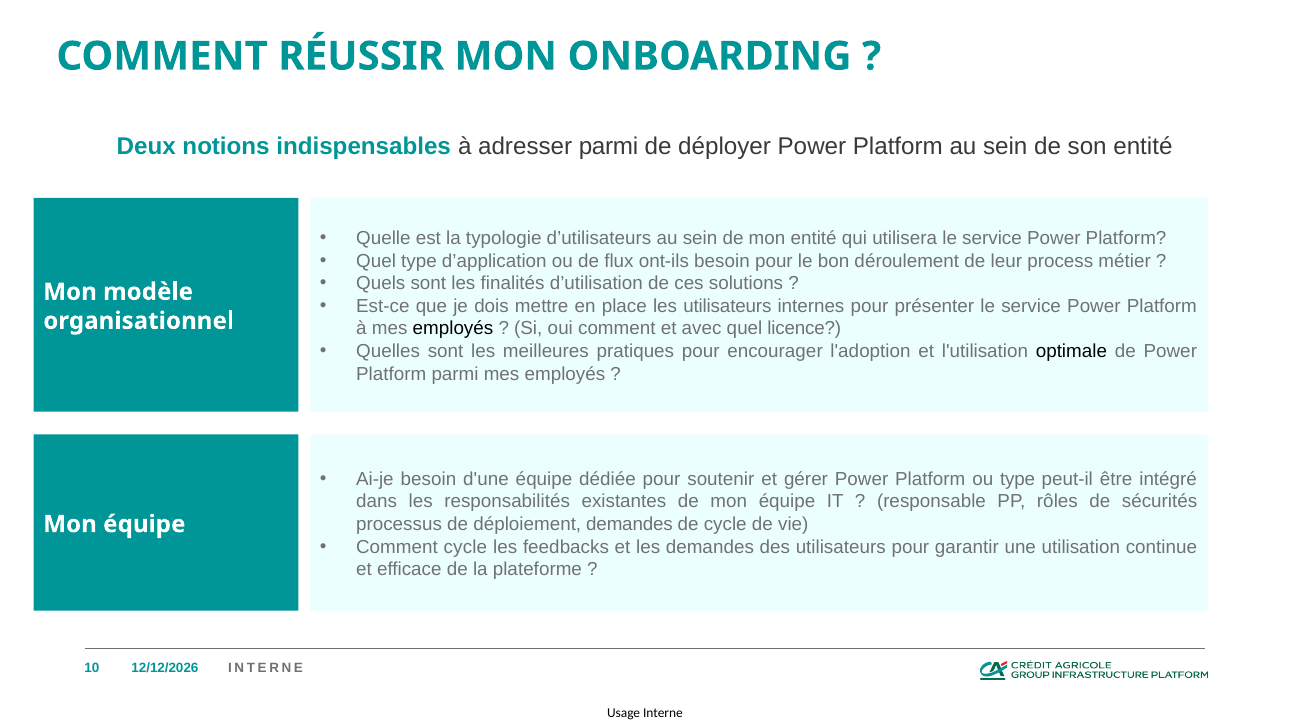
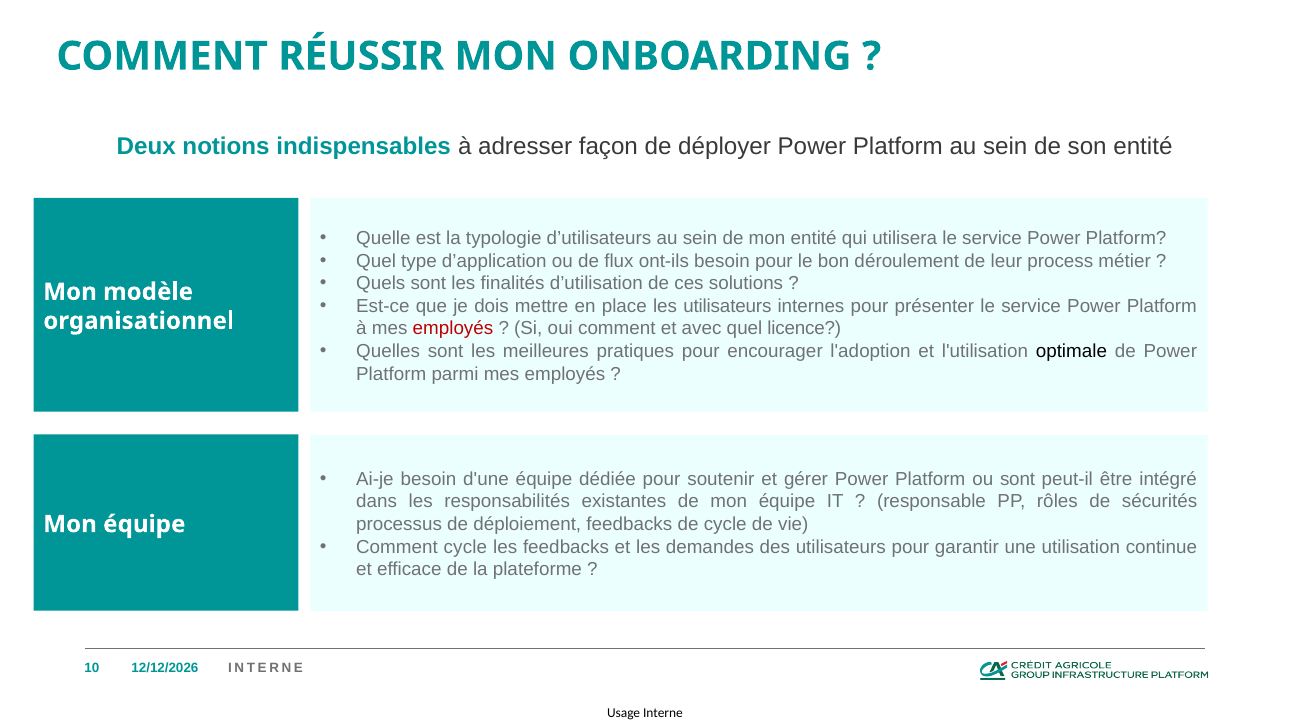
adresser parmi: parmi -> façon
employés at (453, 328) colour: black -> red
ou type: type -> sont
déploiement demandes: demandes -> feedbacks
